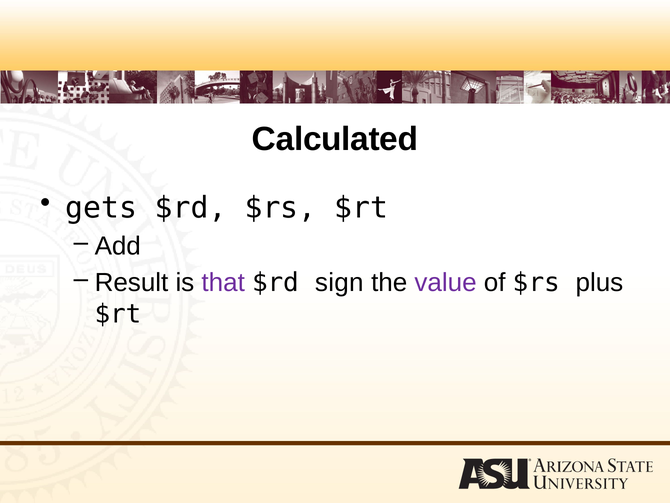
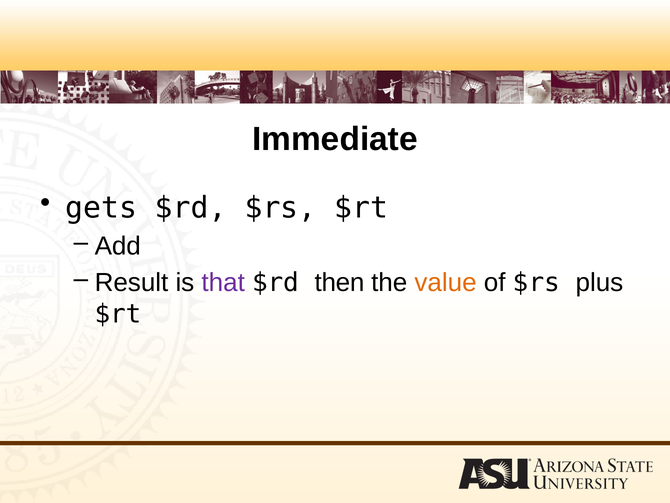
Calculated: Calculated -> Immediate
sign: sign -> then
value colour: purple -> orange
